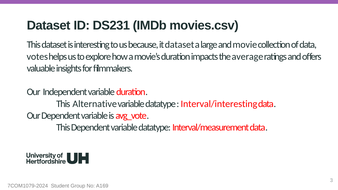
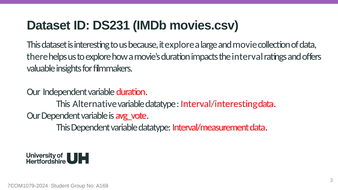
it dataset: dataset -> explore
votes: votes -> there
average: average -> interval
